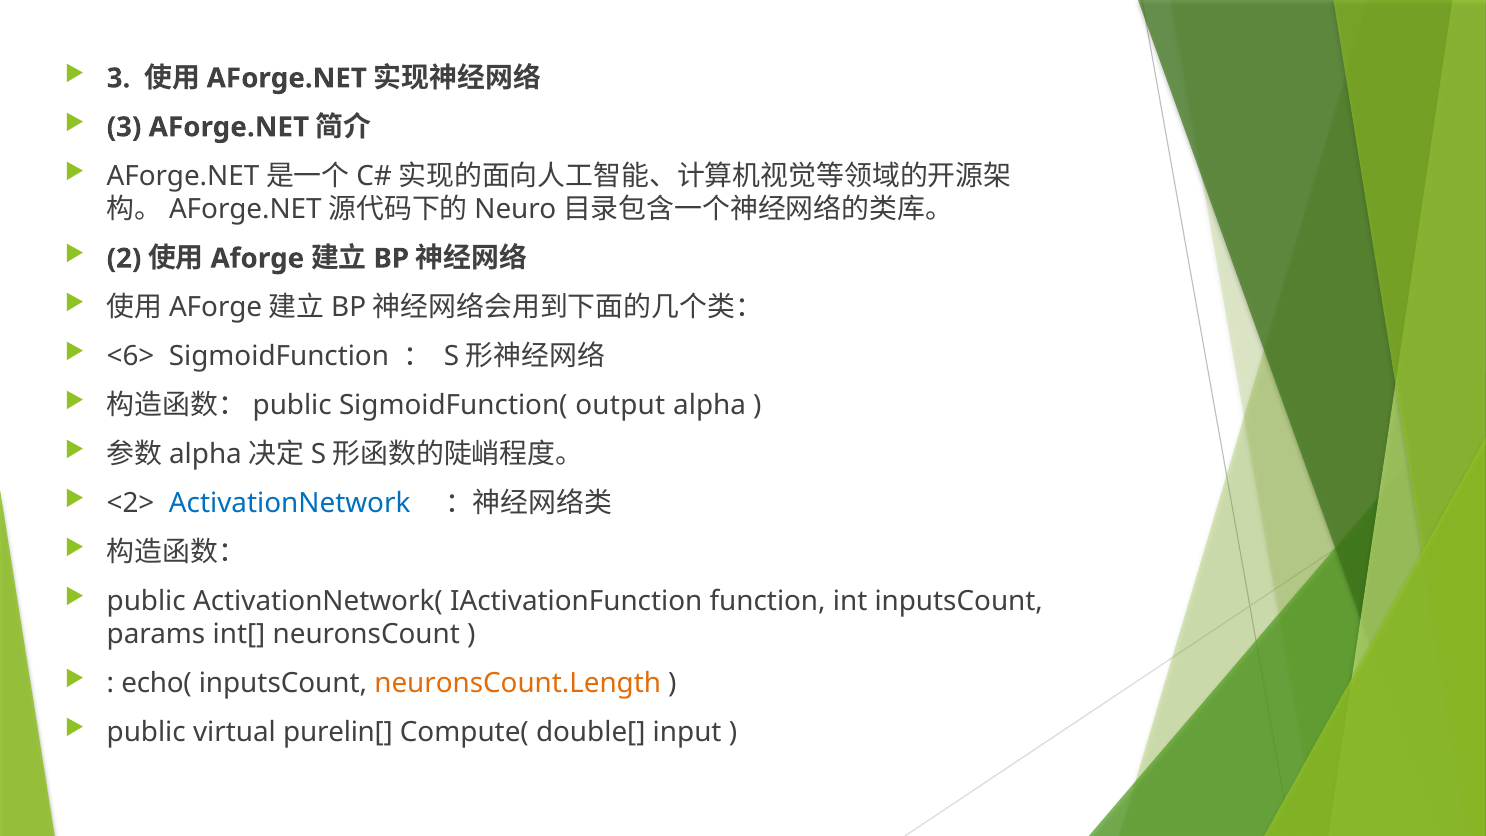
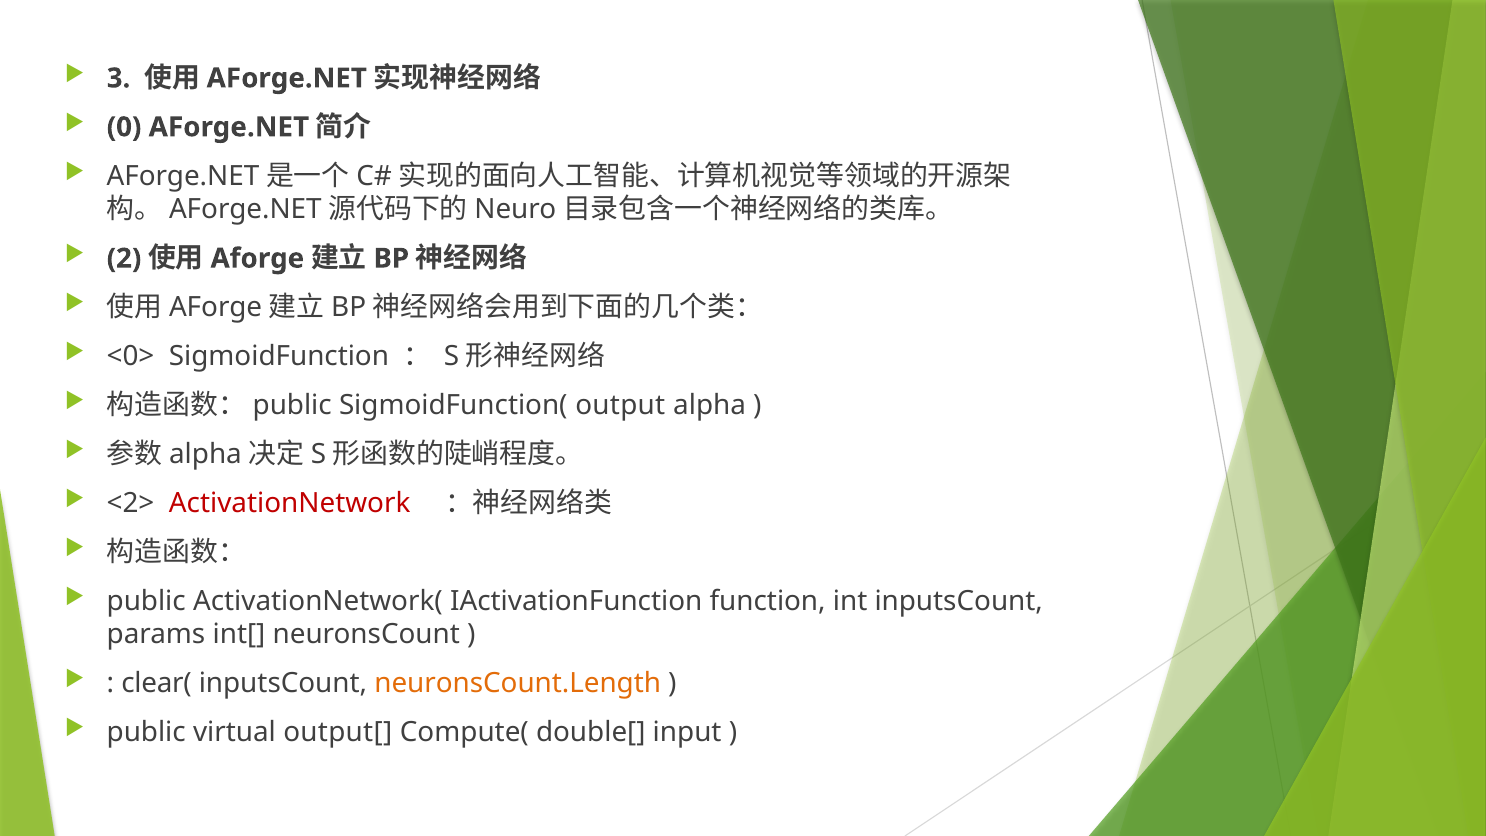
3 at (124, 127): 3 -> 0
<6>: <6> -> <0>
ActivationNetwork colour: blue -> red
echo(: echo( -> clear(
purelin[: purelin[ -> output[
